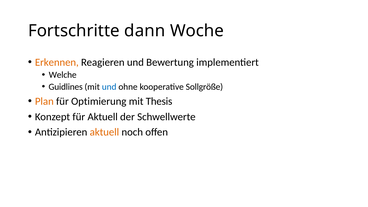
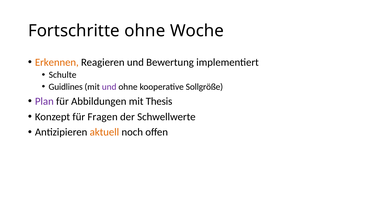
Fortschritte dann: dann -> ohne
Welche: Welche -> Schulte
und at (109, 87) colour: blue -> purple
Plan colour: orange -> purple
Optimierung: Optimierung -> Abbildungen
für Aktuell: Aktuell -> Fragen
